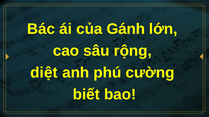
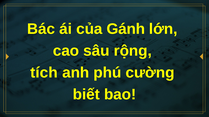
diệt: diệt -> tích
